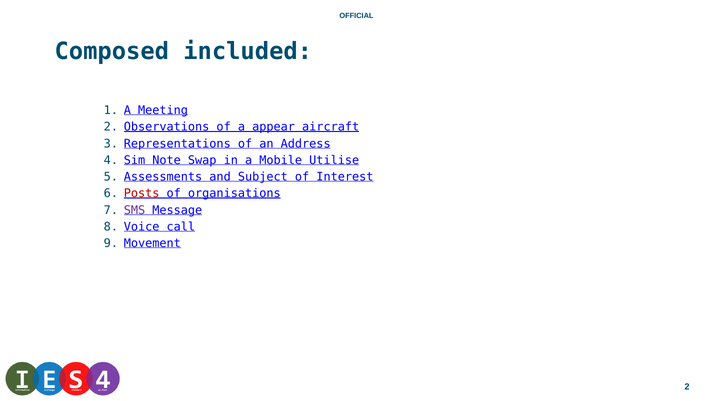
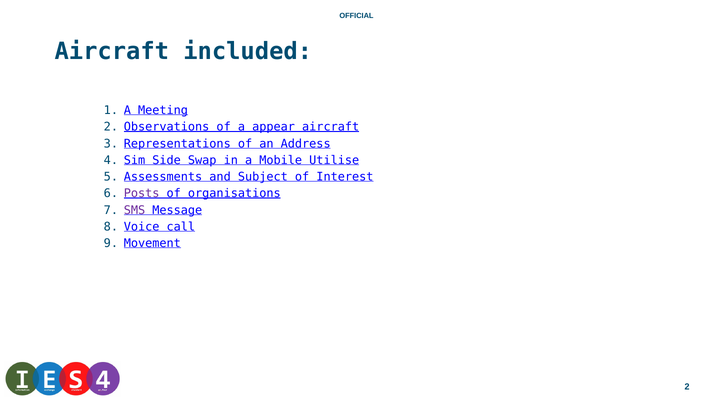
Composed at (112, 51): Composed -> Aircraft
Note: Note -> Side
Posts colour: red -> purple
